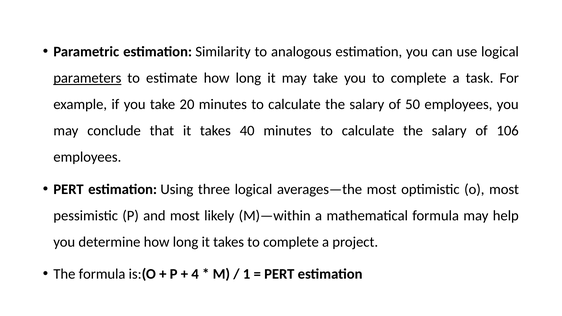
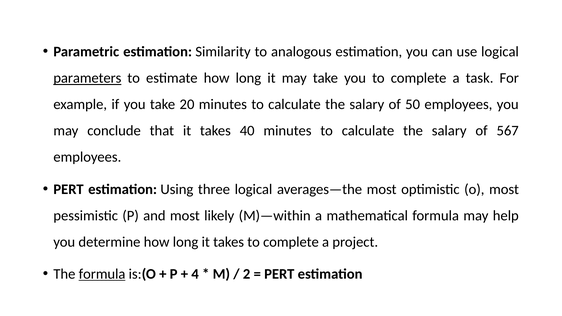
106: 106 -> 567
formula at (102, 274) underline: none -> present
1: 1 -> 2
